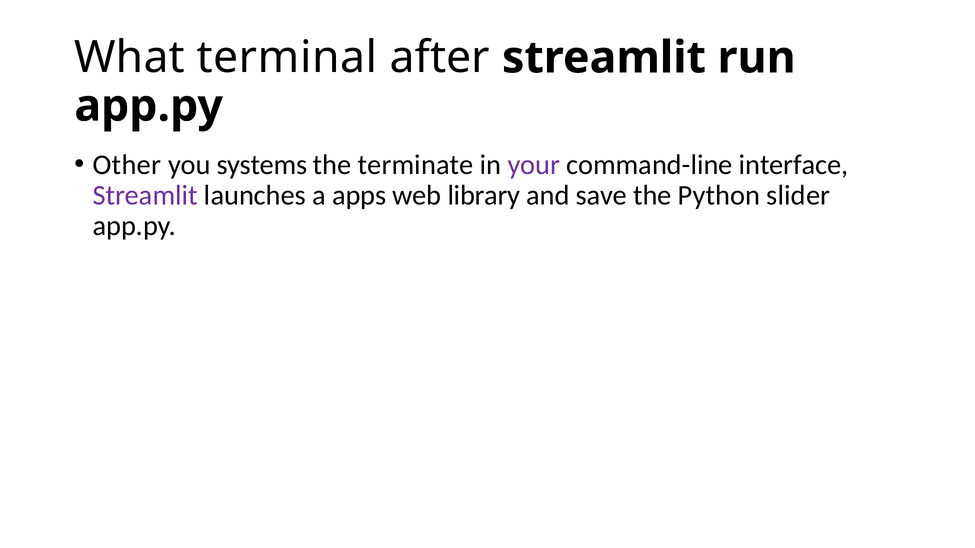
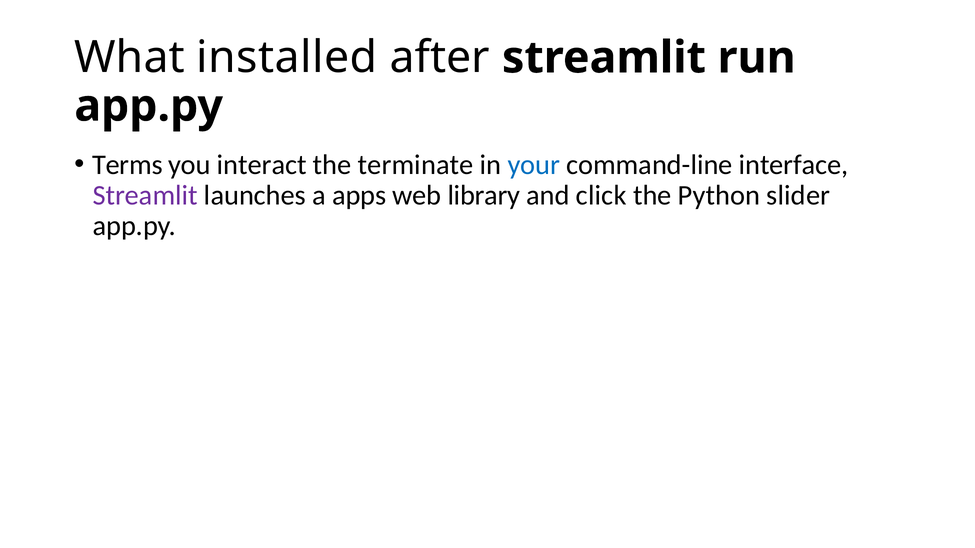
terminal: terminal -> installed
Other: Other -> Terms
systems: systems -> interact
your colour: purple -> blue
save: save -> click
